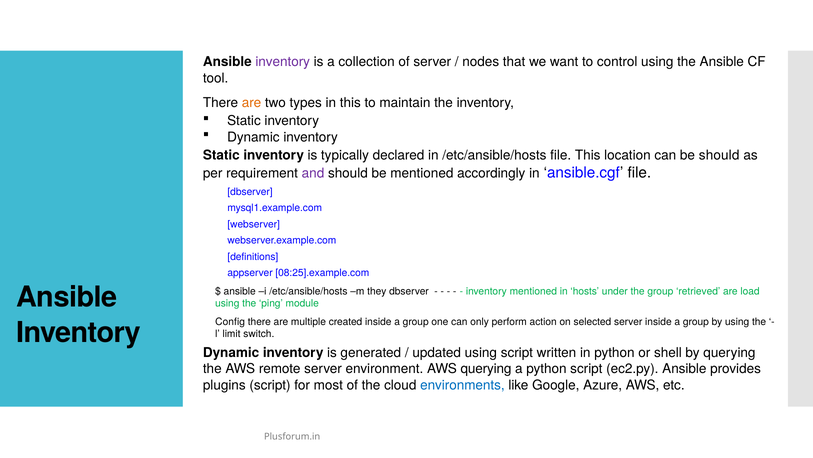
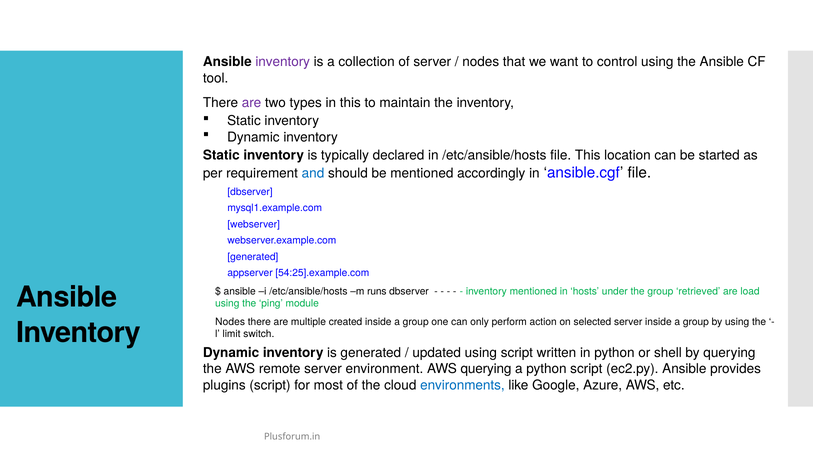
are at (252, 102) colour: orange -> purple
be should: should -> started
and colour: purple -> blue
definitions at (253, 256): definitions -> generated
08:25].example.com: 08:25].example.com -> 54:25].example.com
they: they -> runs
Config at (230, 321): Config -> Nodes
